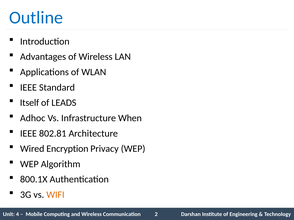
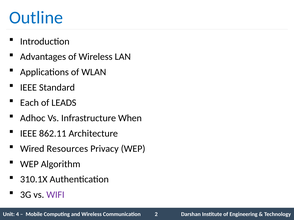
Itself: Itself -> Each
802.81: 802.81 -> 862.11
Encryption: Encryption -> Resources
800.1X: 800.1X -> 310.1X
WIFI colour: orange -> purple
